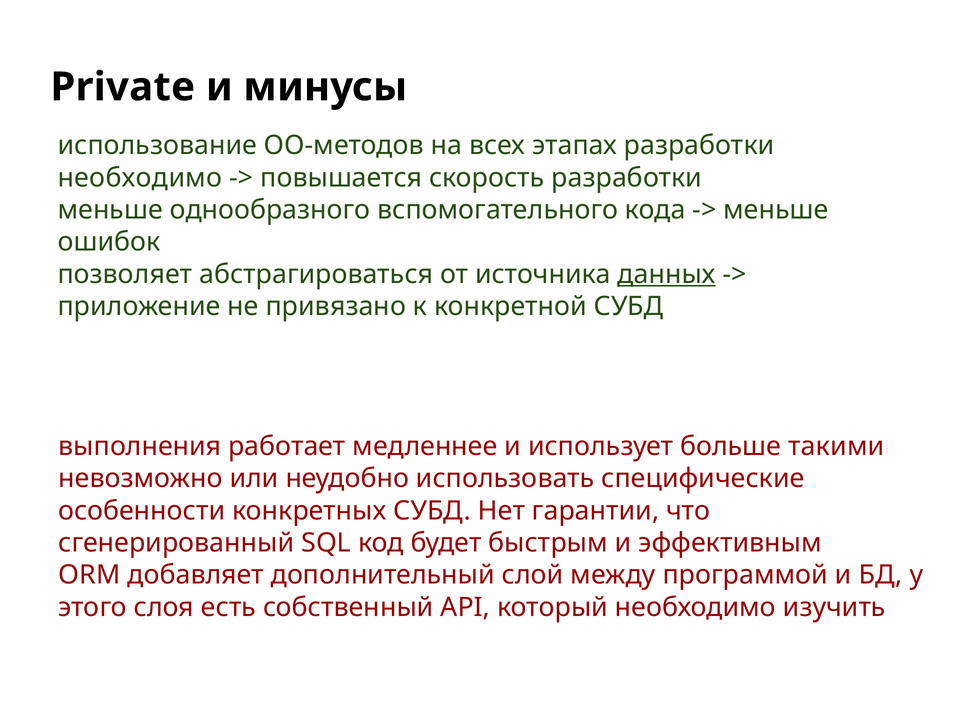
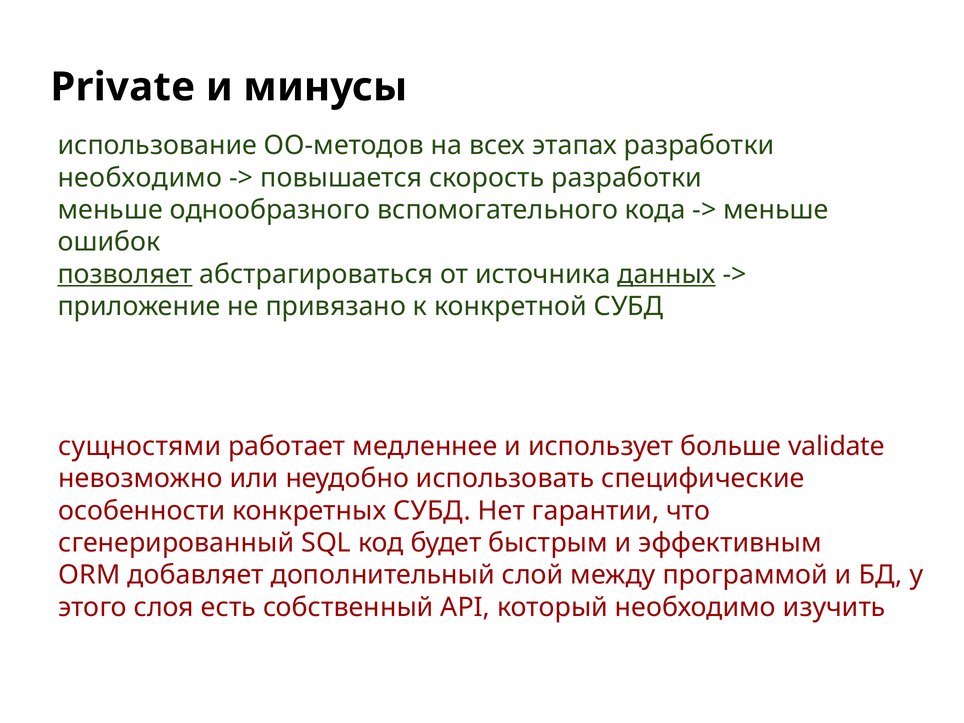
позволяет underline: none -> present
выполнения: выполнения -> сущностями
такими: такими -> validate
